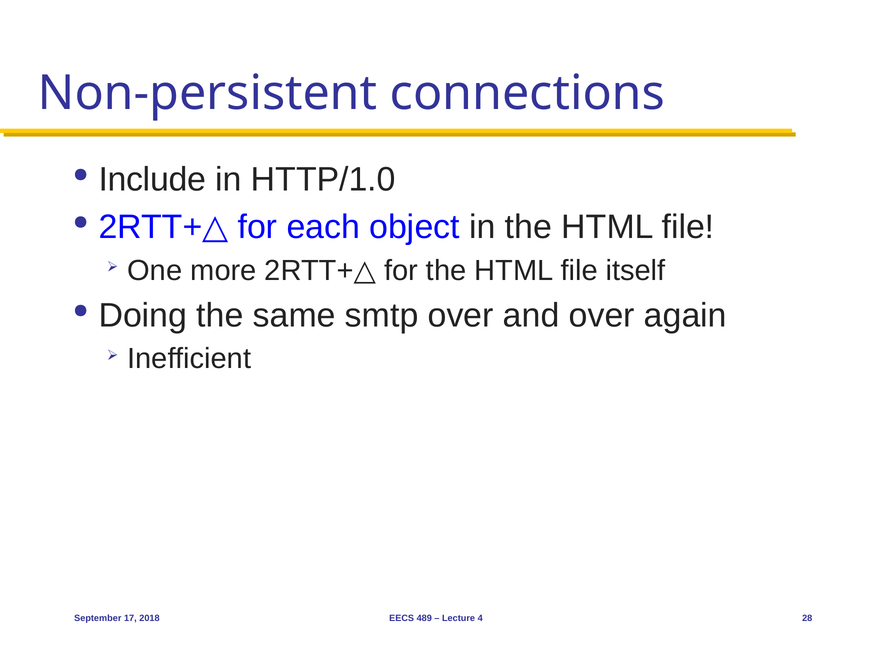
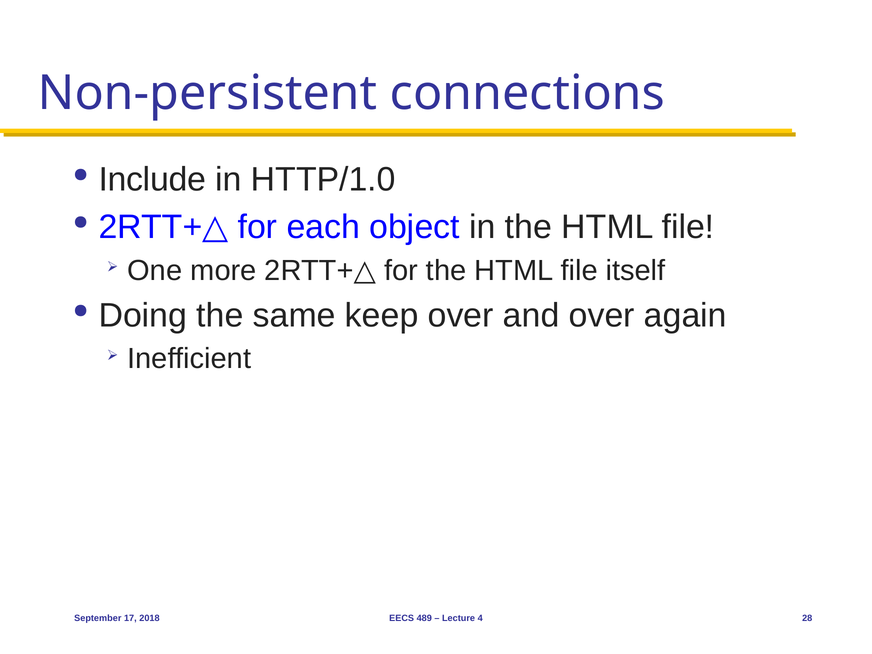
smtp: smtp -> keep
